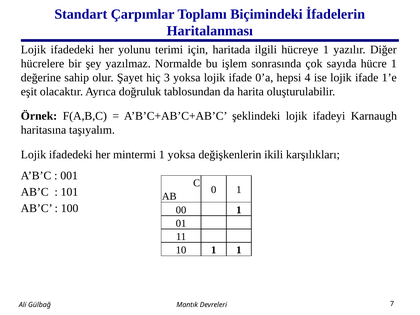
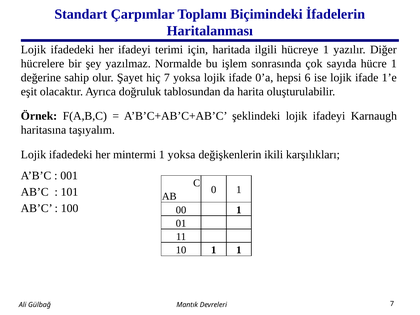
her yolunu: yolunu -> ifadeyi
hiç 3: 3 -> 7
4: 4 -> 6
